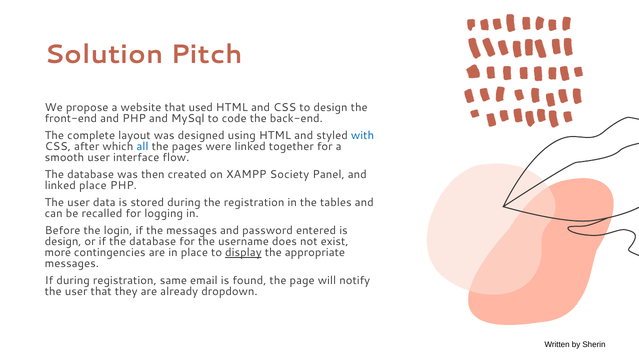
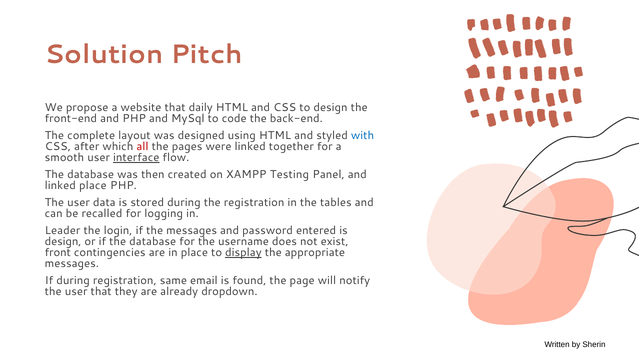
used: used -> daily
all colour: blue -> red
interface underline: none -> present
Society: Society -> Testing
Before: Before -> Leader
more: more -> front
